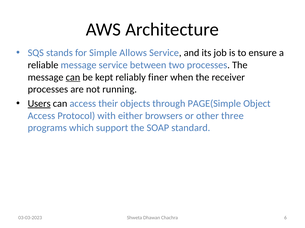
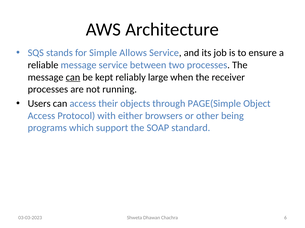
finer: finer -> large
Users underline: present -> none
three: three -> being
